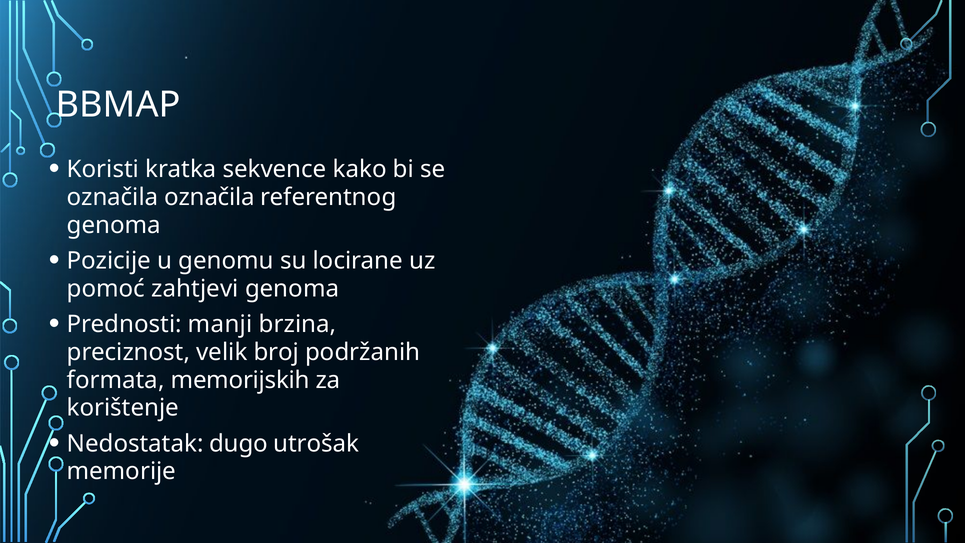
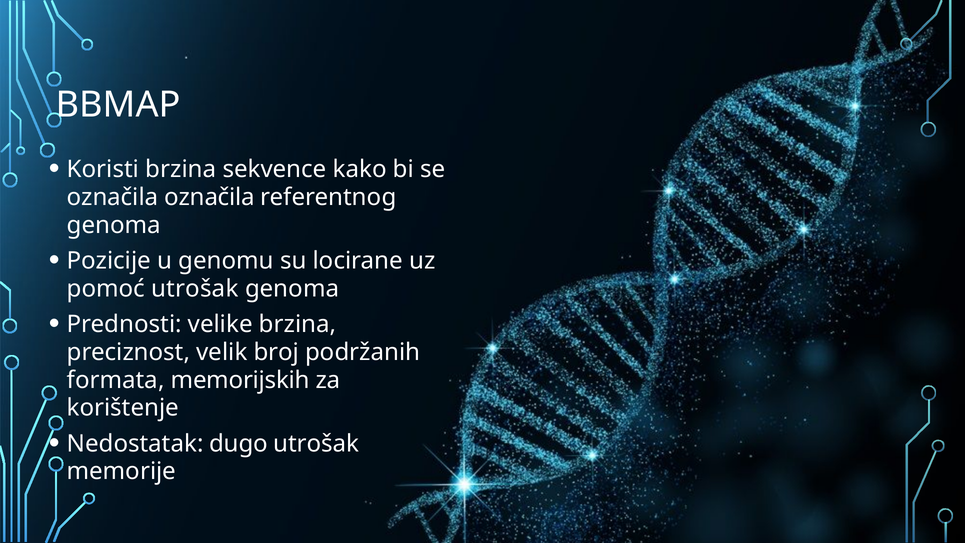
Koristi kratka: kratka -> brzina
pomoć zahtjevi: zahtjevi -> utrošak
manji: manji -> velike
